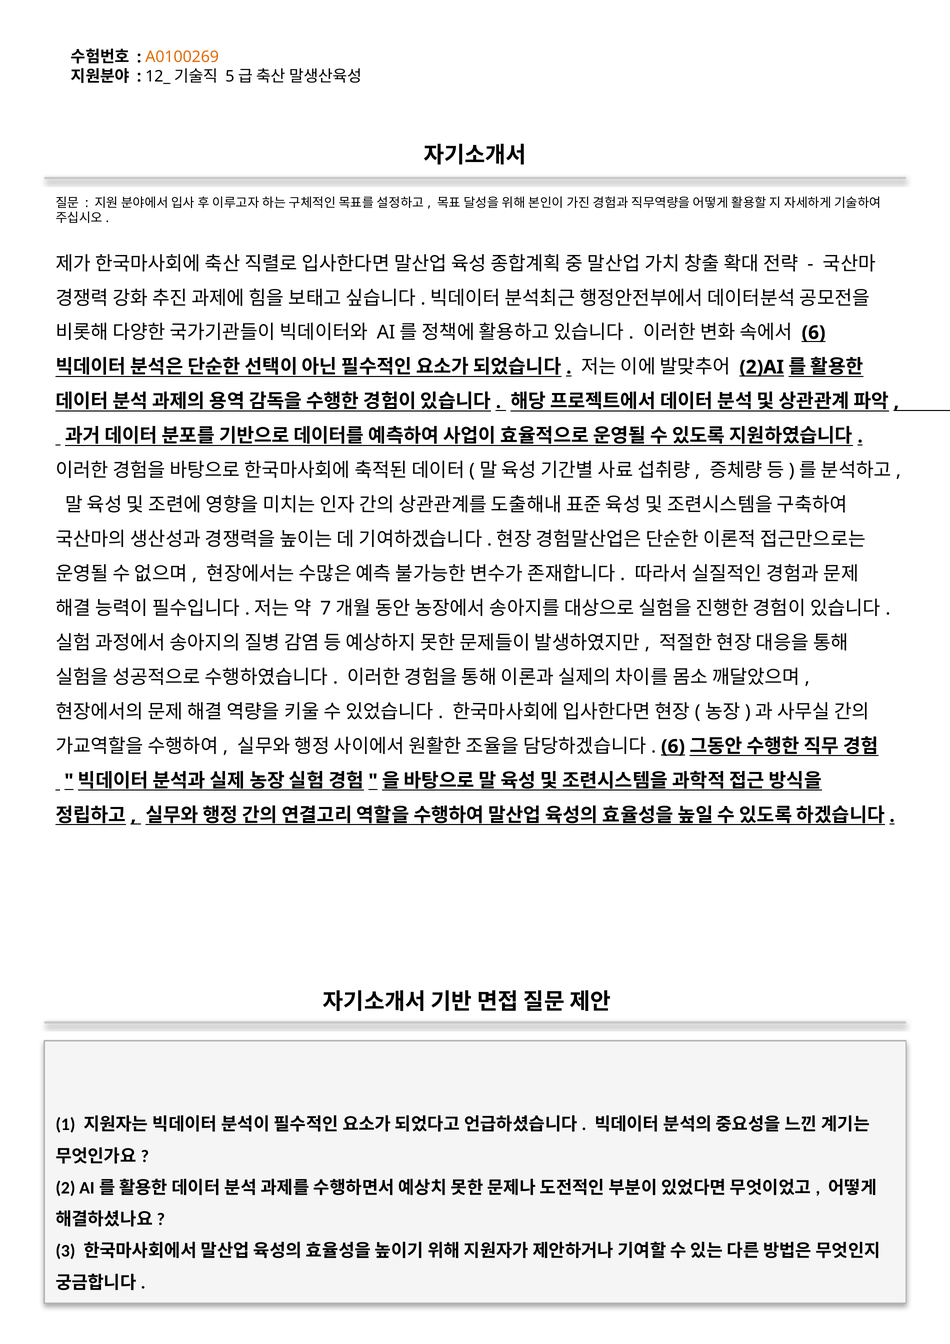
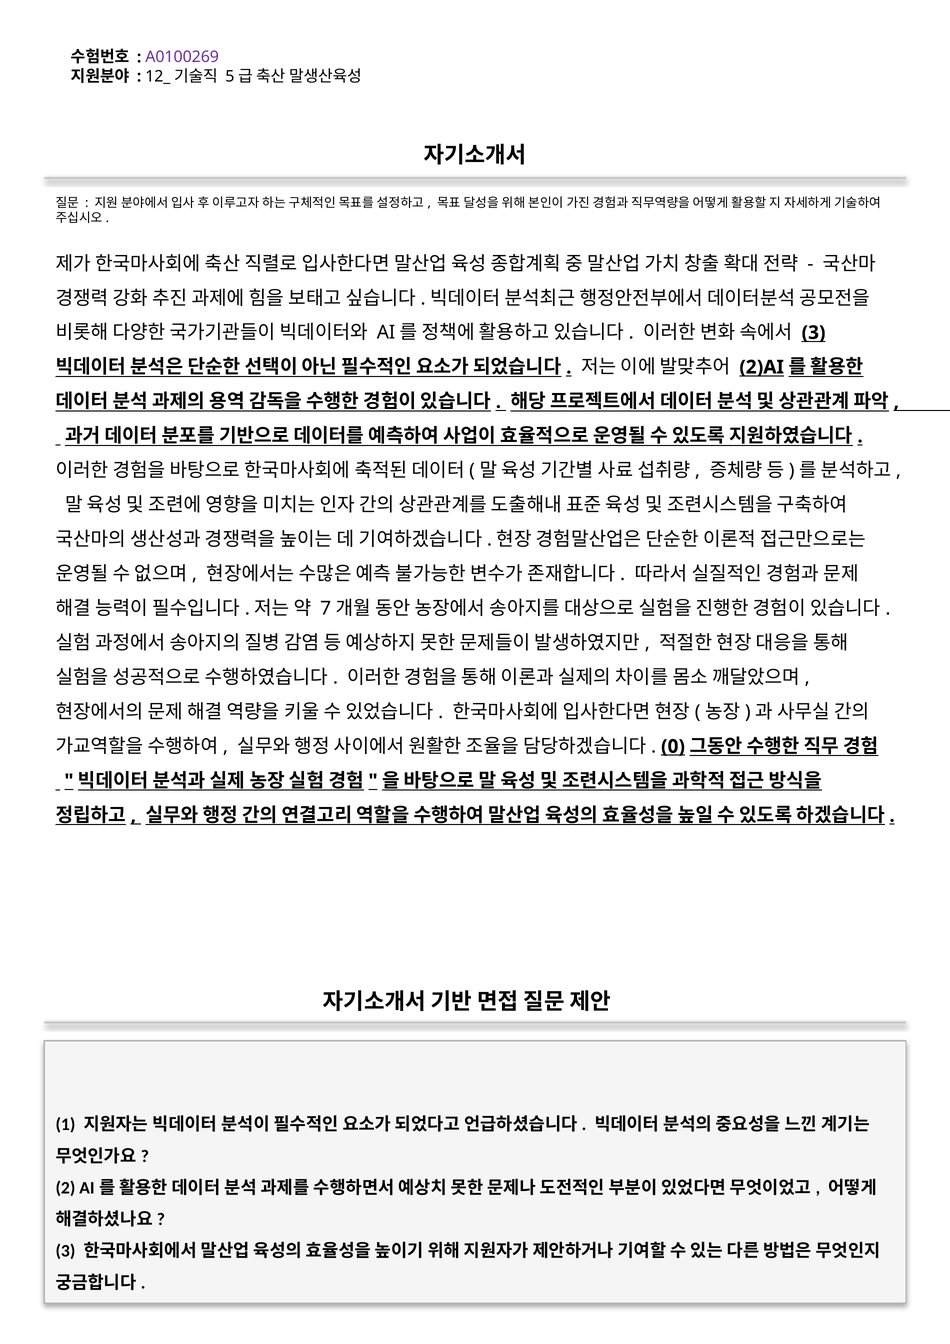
A0100269 colour: orange -> purple
6 at (814, 333): 6 -> 3
6 at (673, 746): 6 -> 0
